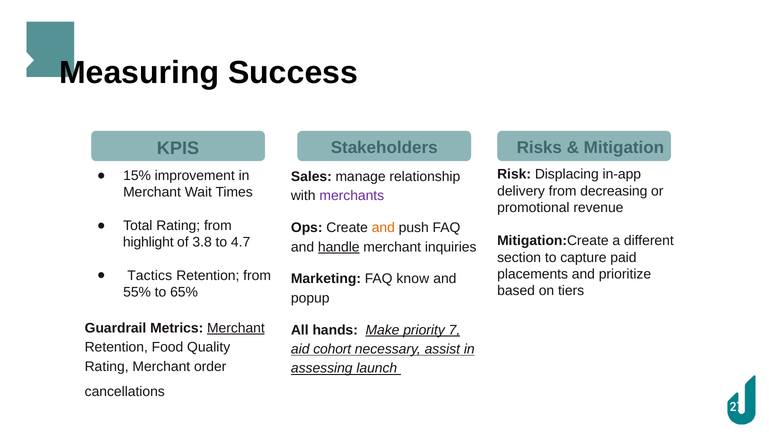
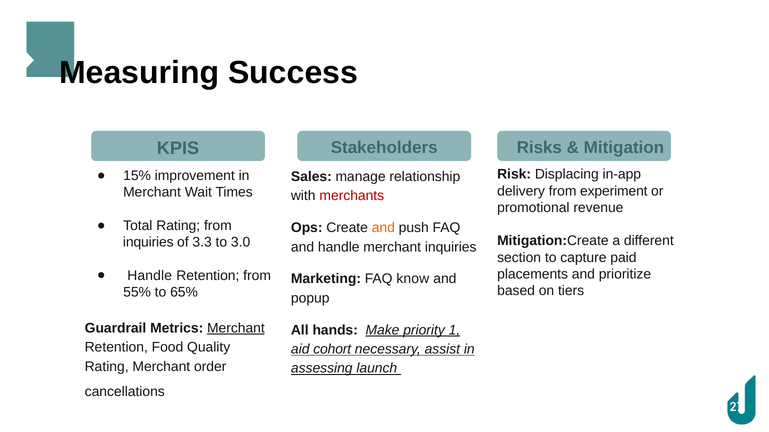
decreasing: decreasing -> experiment
merchants colour: purple -> red
highlight at (148, 243): highlight -> inquiries
3.8: 3.8 -> 3.3
4.7: 4.7 -> 3.0
handle at (339, 247) underline: present -> none
Tactics at (150, 276): Tactics -> Handle
7: 7 -> 1
